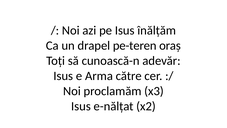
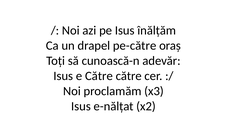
pe-teren: pe-teren -> pe-către
e Arma: Arma -> Către
